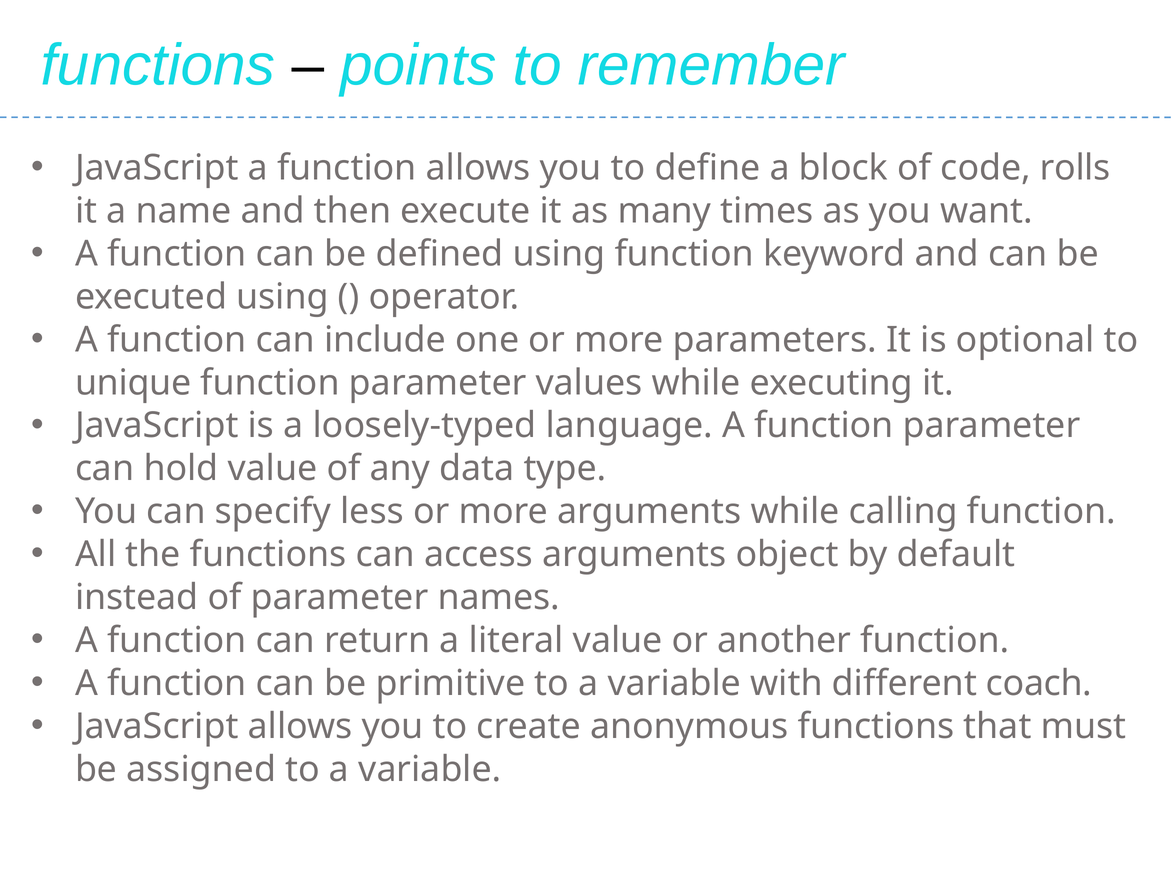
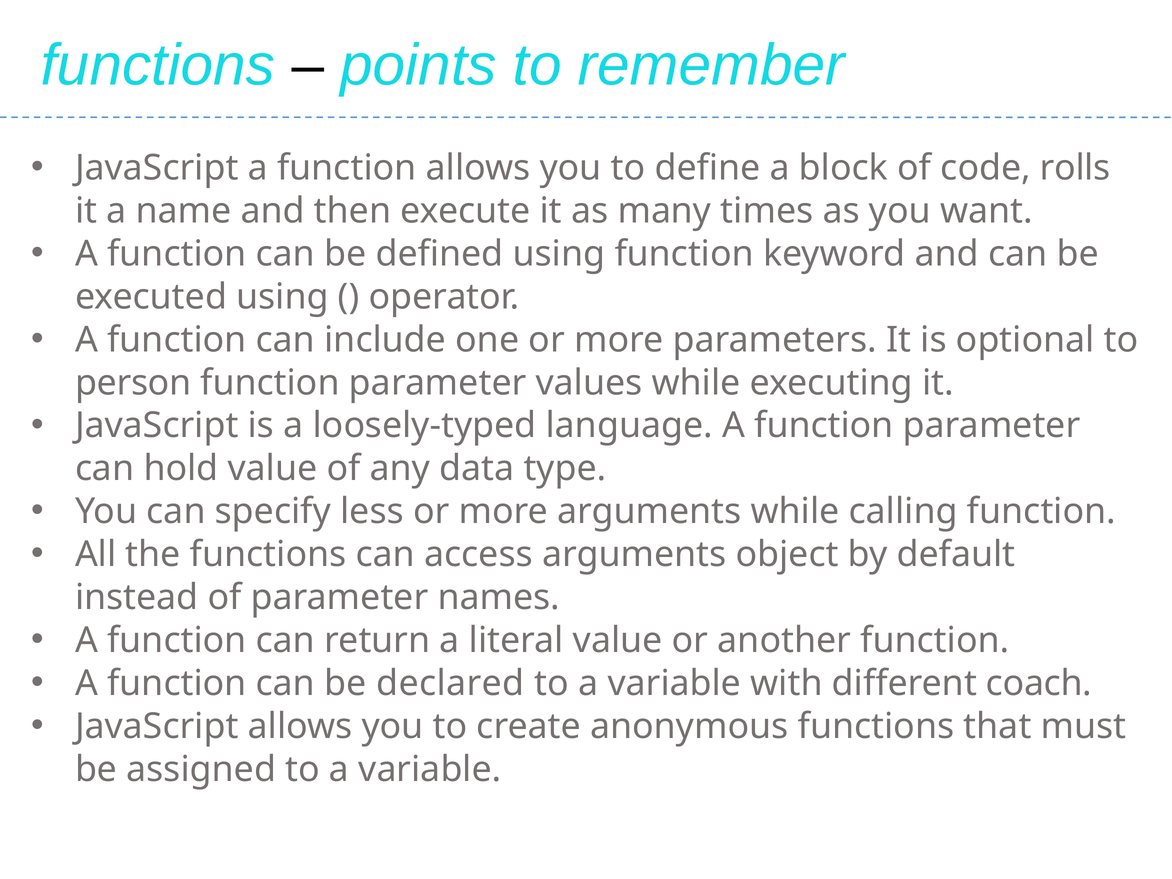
unique: unique -> person
primitive: primitive -> declared
